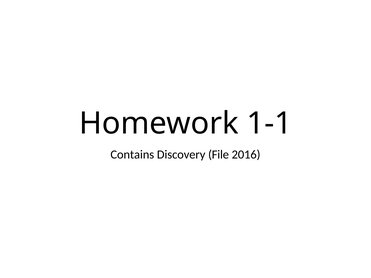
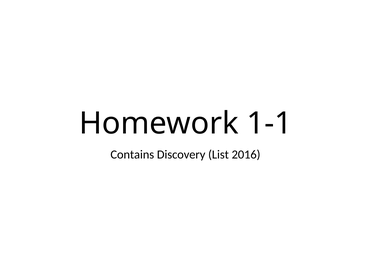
File: File -> List
